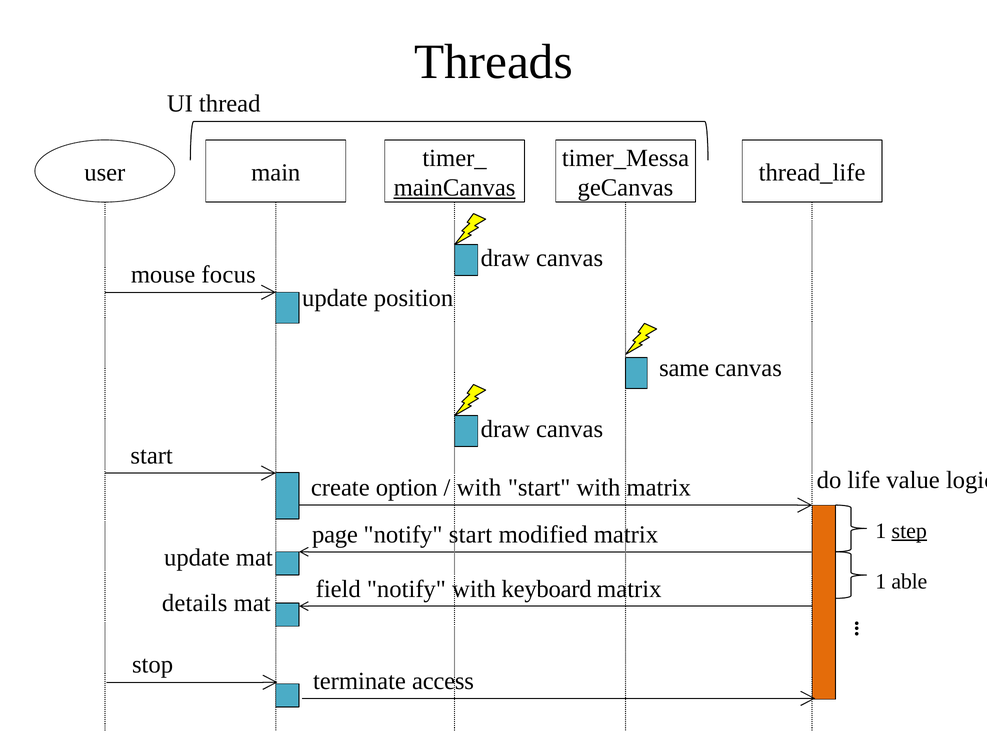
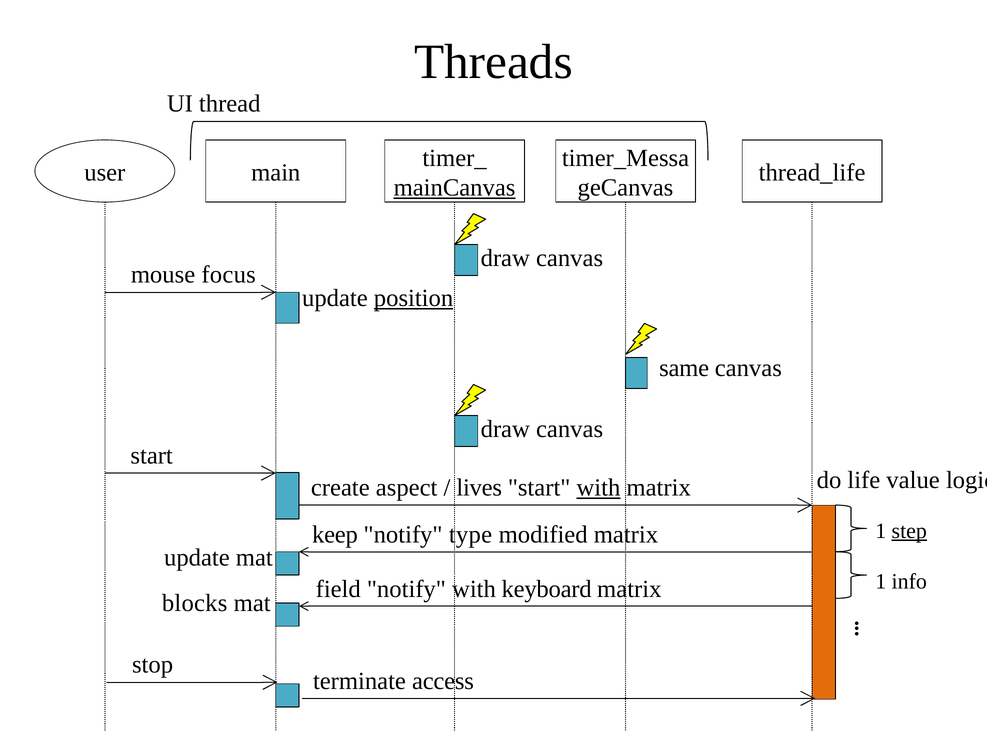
position underline: none -> present
option: option -> aspect
with at (479, 488): with -> lives
with at (598, 488) underline: none -> present
page: page -> keep
notify start: start -> type
able: able -> info
details: details -> blocks
